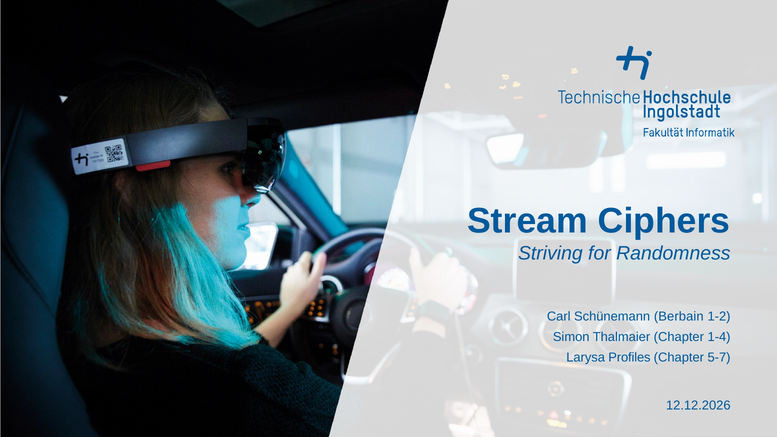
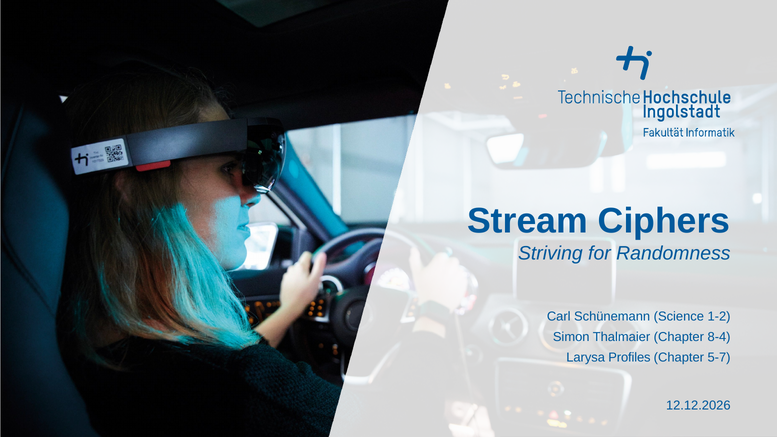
Berbain: Berbain -> Science
1-4: 1-4 -> 8-4
